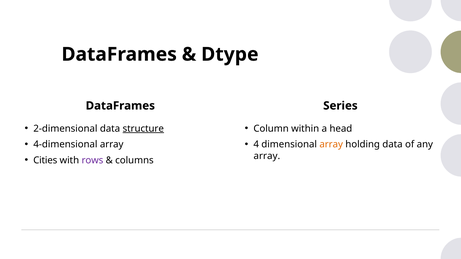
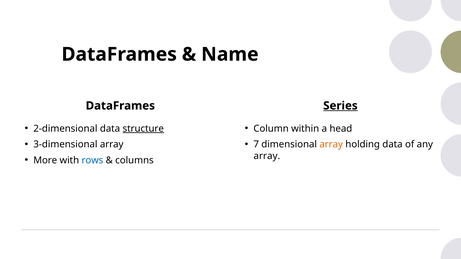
Dtype: Dtype -> Name
Series underline: none -> present
4-dimensional: 4-dimensional -> 3-dimensional
4: 4 -> 7
Cities: Cities -> More
rows colour: purple -> blue
